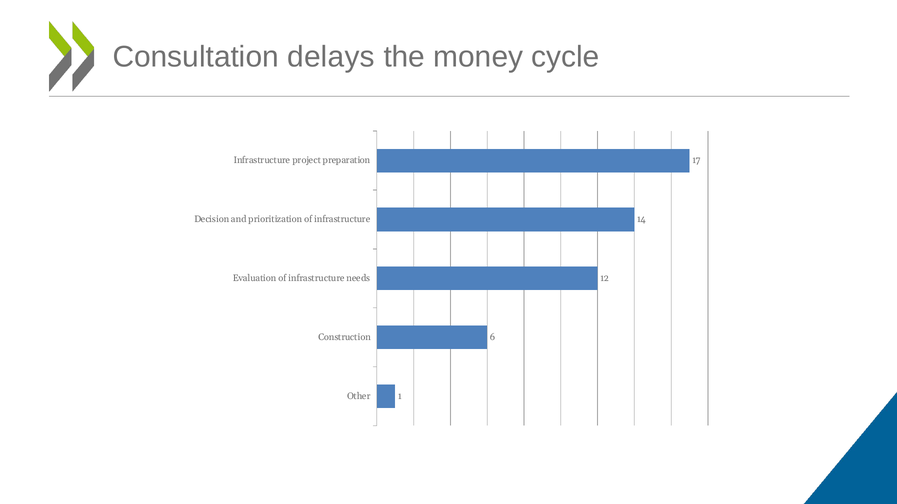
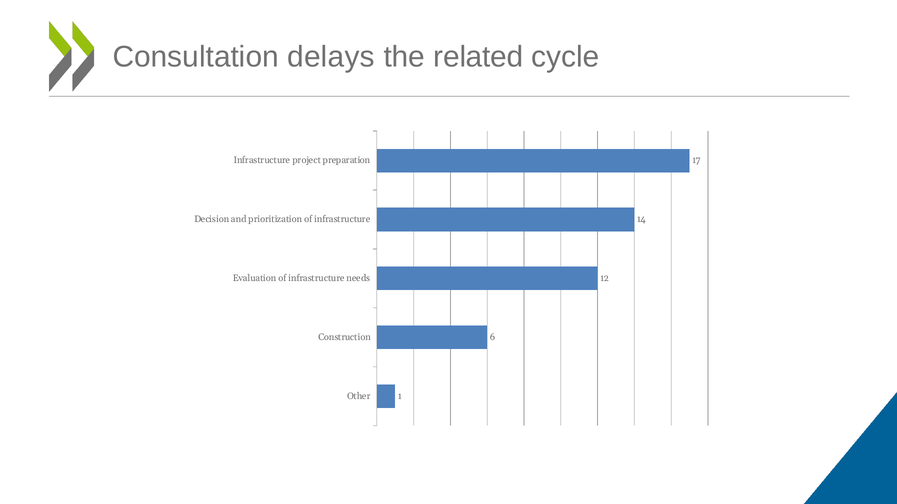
money: money -> related
